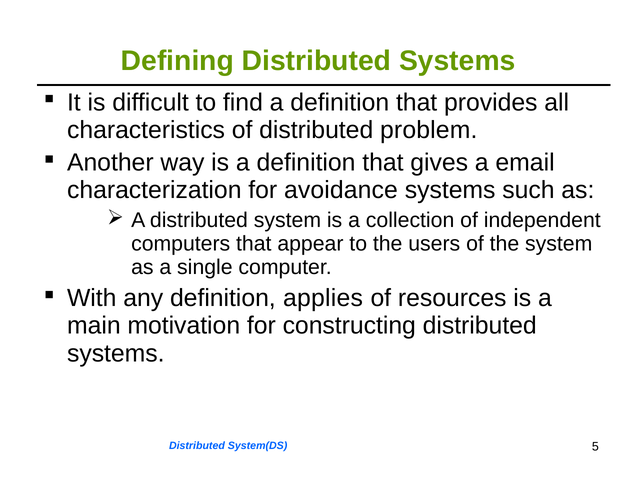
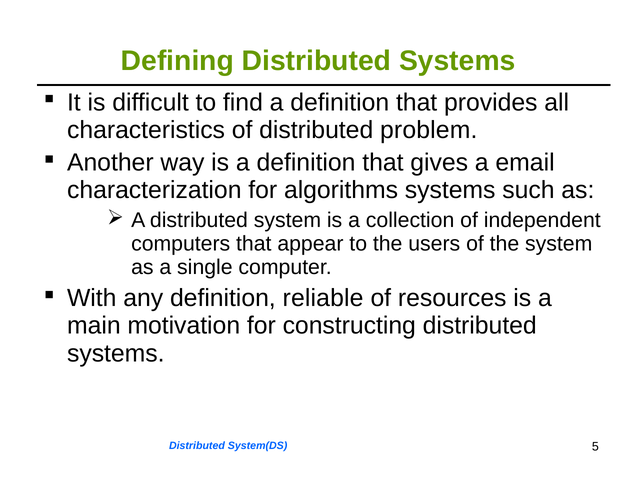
avoidance: avoidance -> algorithms
applies: applies -> reliable
